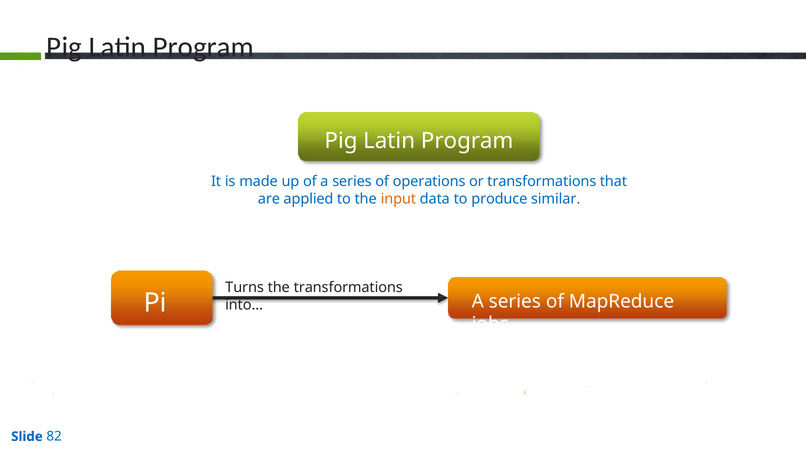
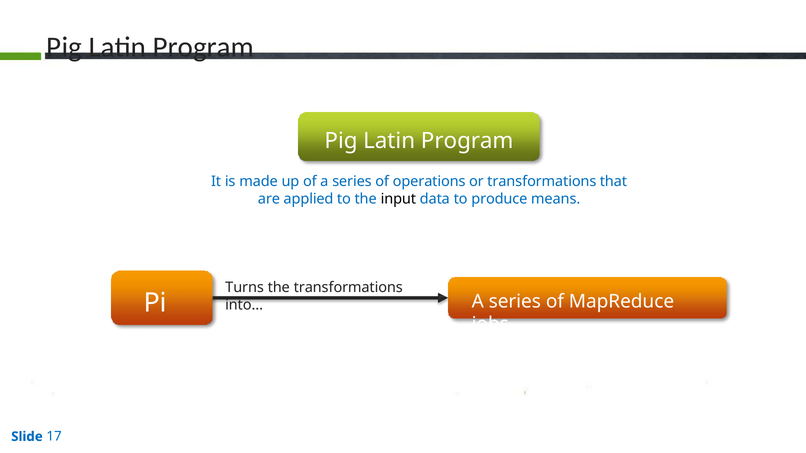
input colour: orange -> black
similar: similar -> means
82: 82 -> 17
